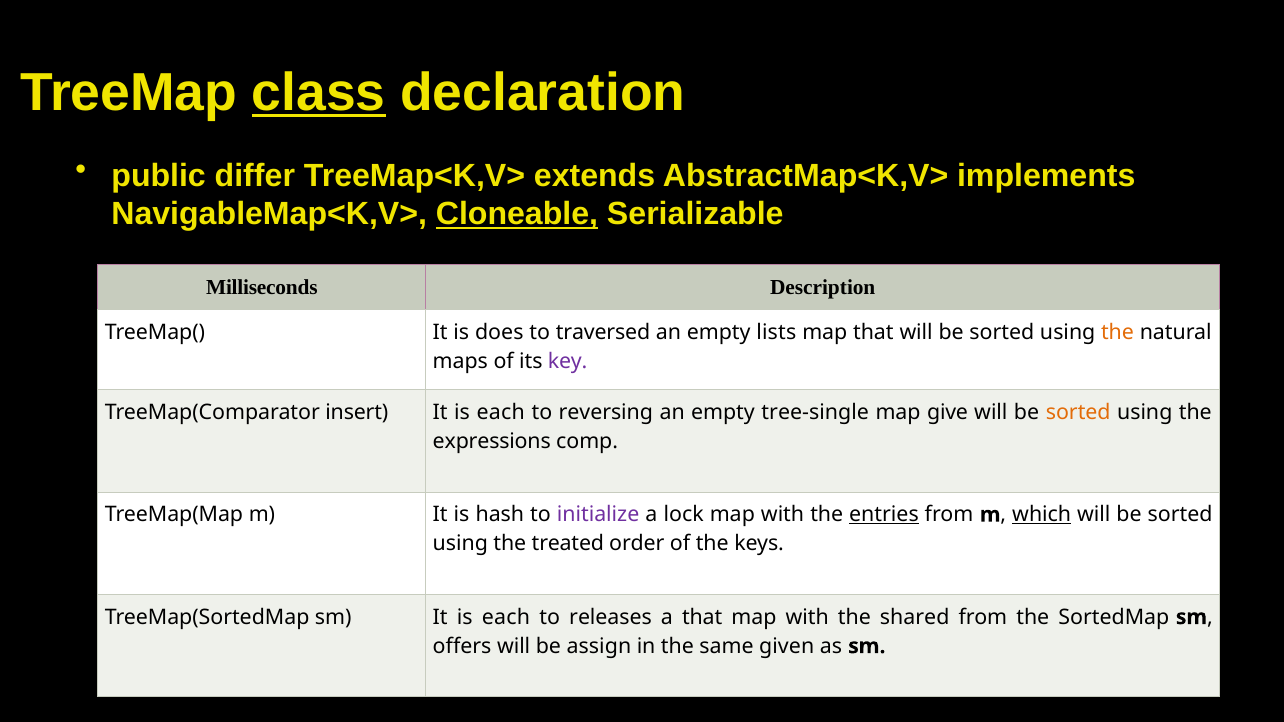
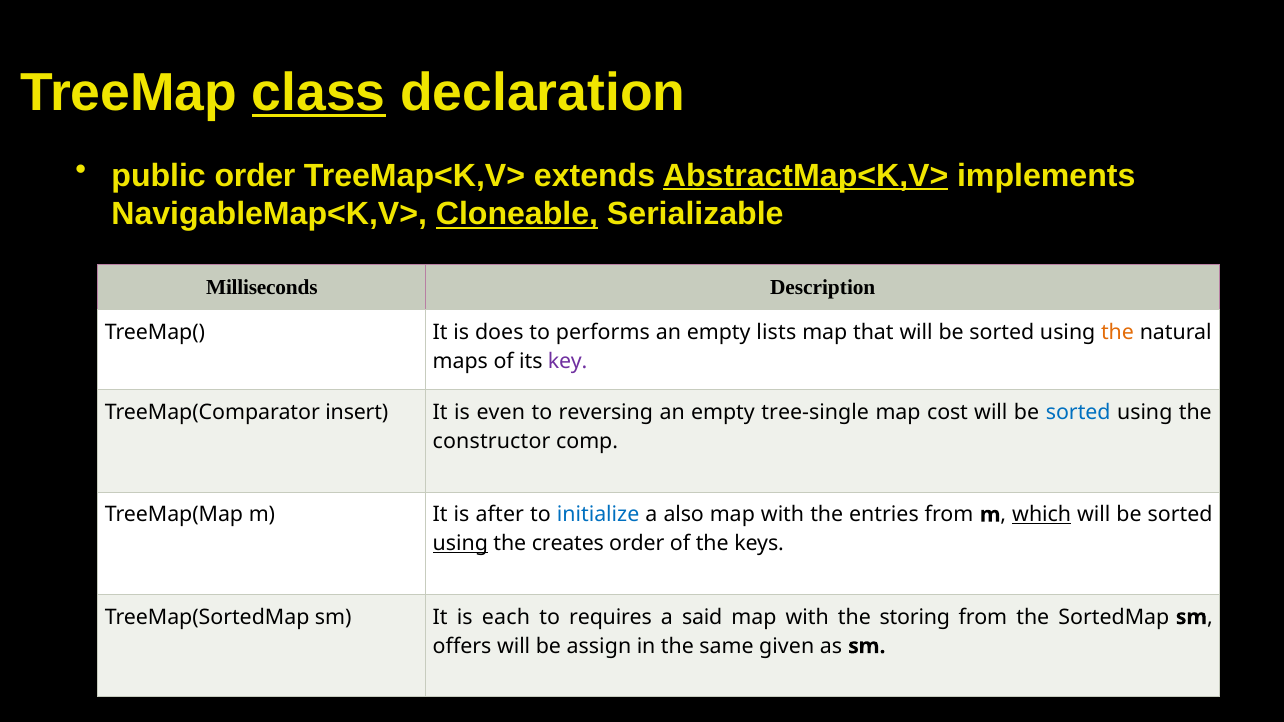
public differ: differ -> order
AbstractMap<K,V> underline: none -> present
traversed: traversed -> performs
each at (501, 412): each -> even
give: give -> cost
sorted at (1078, 412) colour: orange -> blue
expressions: expressions -> constructor
hash: hash -> after
initialize colour: purple -> blue
lock: lock -> also
entries underline: present -> none
using at (460, 544) underline: none -> present
treated: treated -> creates
releases: releases -> requires
a that: that -> said
shared: shared -> storing
